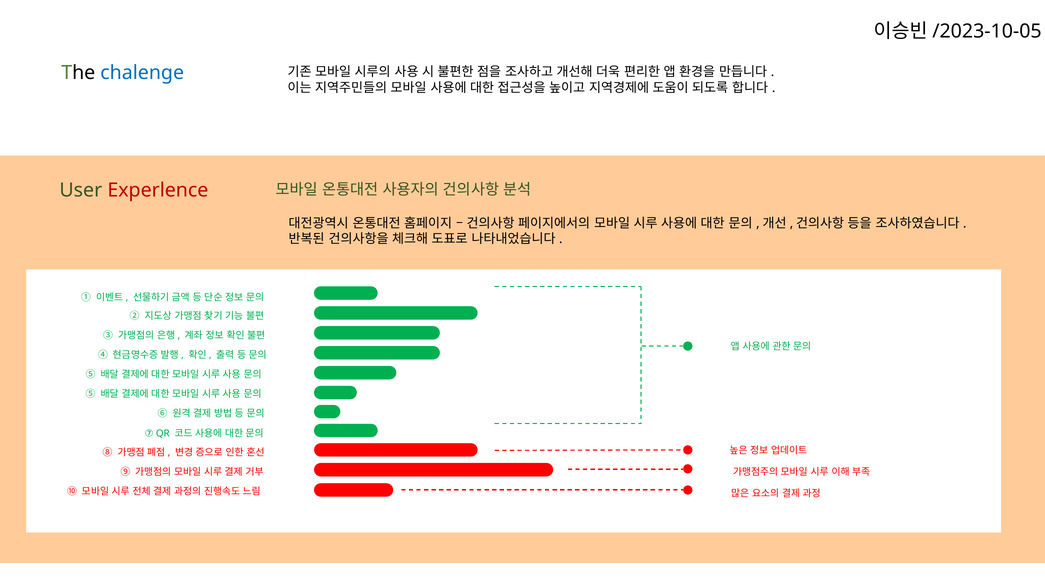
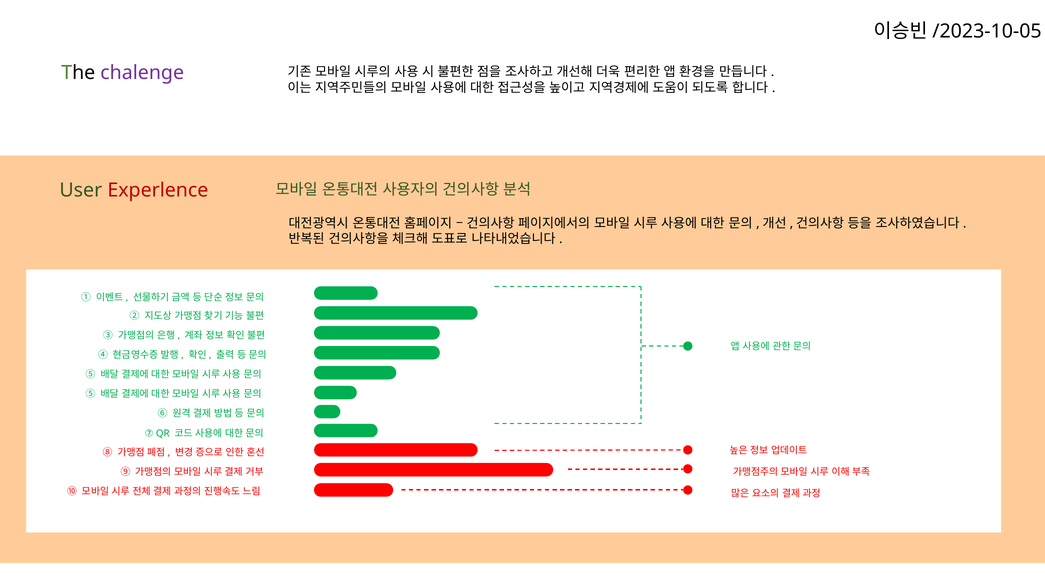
chalenge colour: blue -> purple
